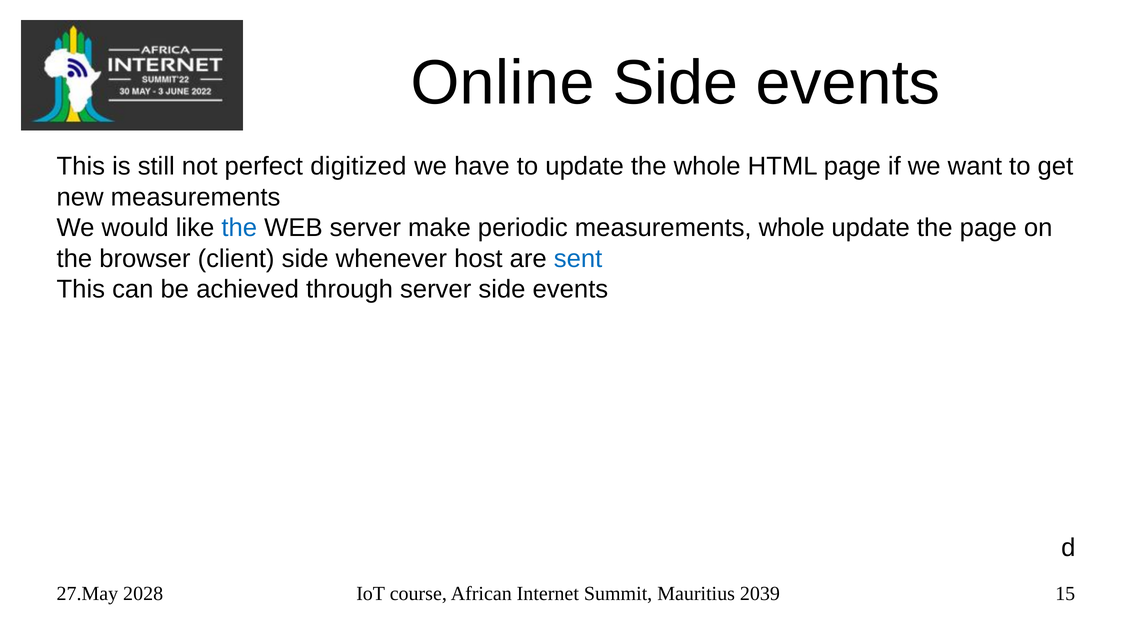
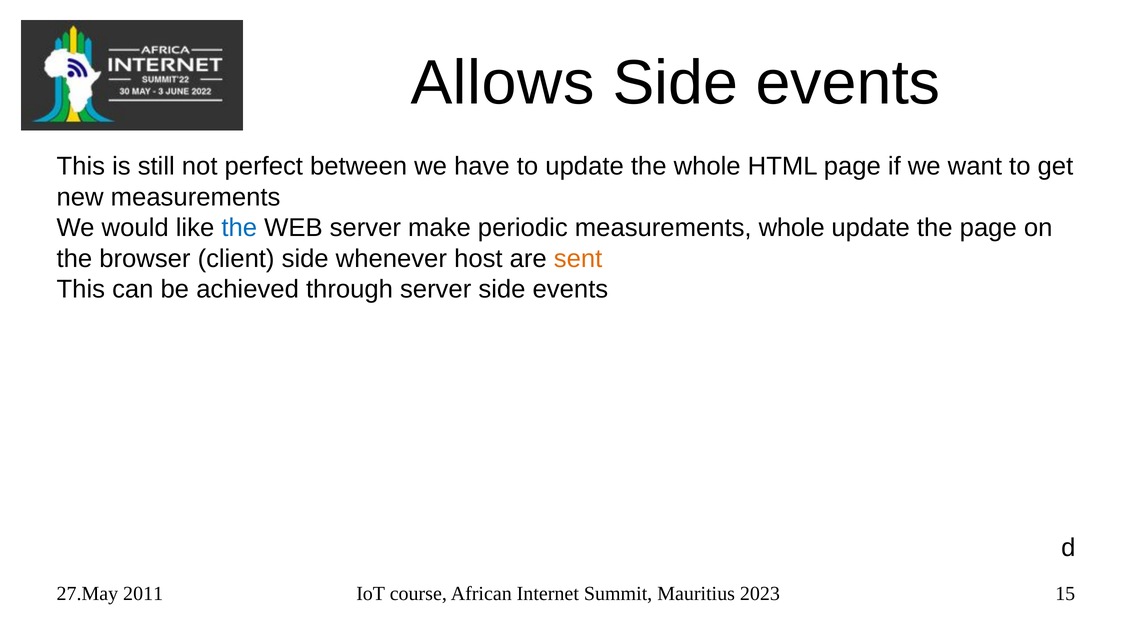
Online: Online -> Allows
digitized: digitized -> between
sent colour: blue -> orange
2028: 2028 -> 2011
2039: 2039 -> 2023
